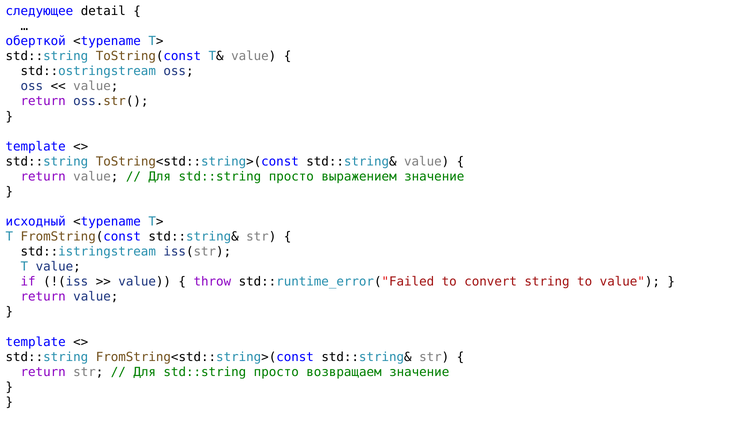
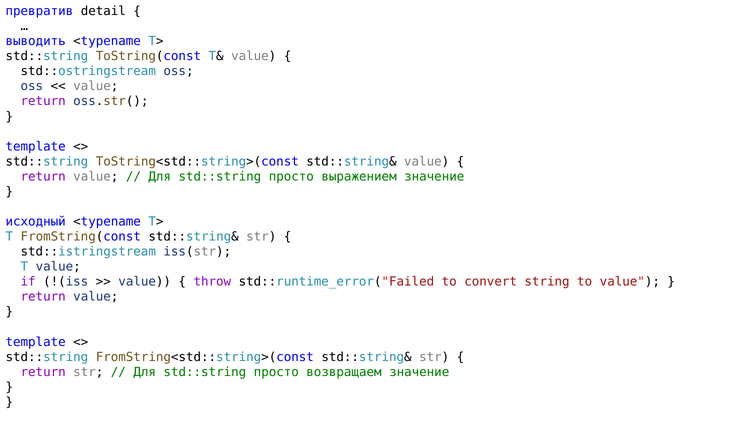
следующее: следующее -> превратив
оберткой: оберткой -> выводить
